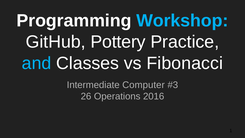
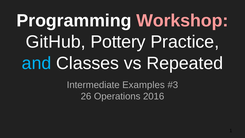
Workshop colour: light blue -> pink
Fibonacci: Fibonacci -> Repeated
Computer: Computer -> Examples
